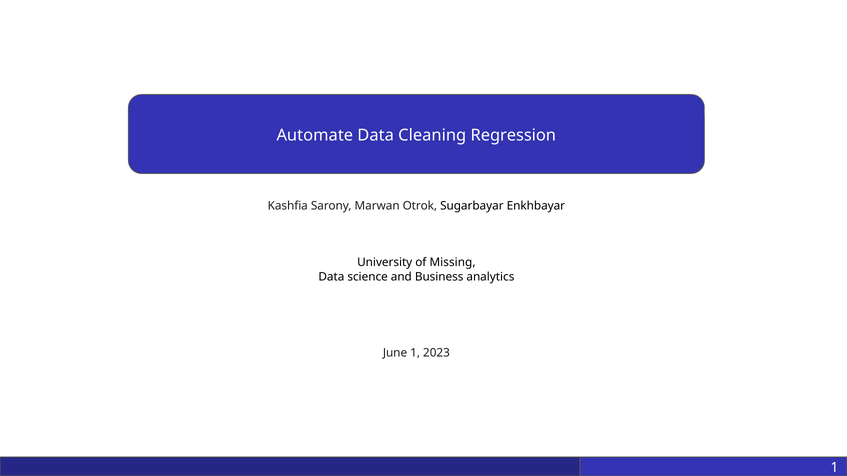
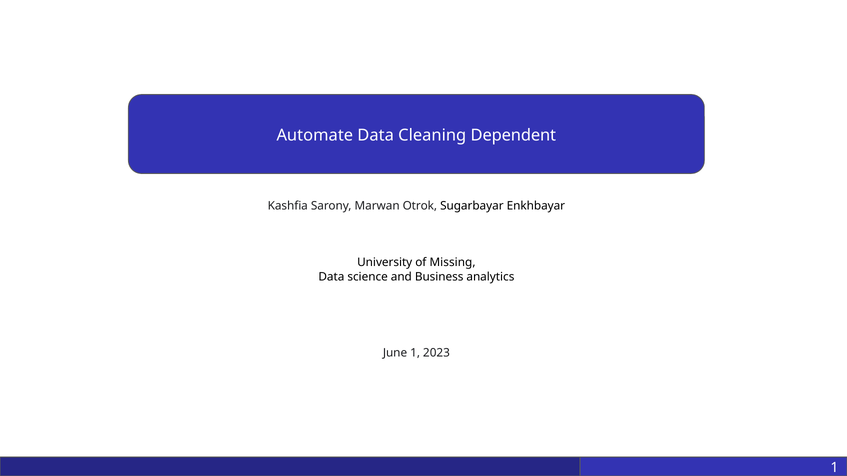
Regression: Regression -> Dependent
